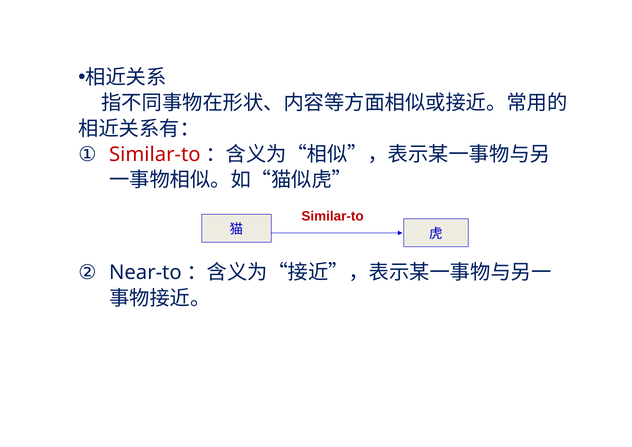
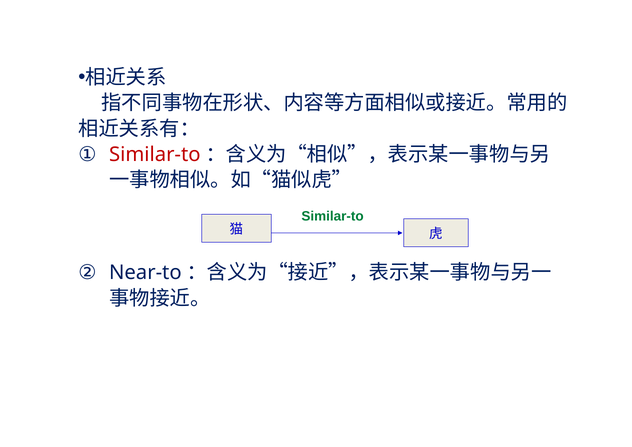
Similar-to at (333, 216) colour: red -> green
